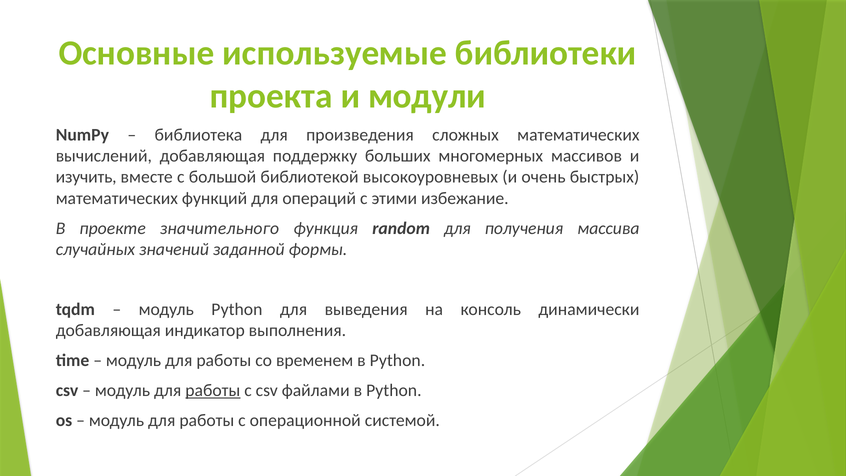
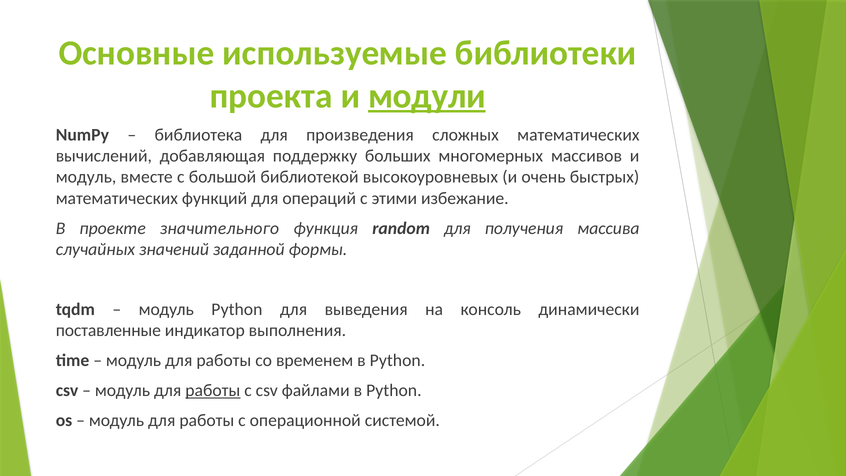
модули underline: none -> present
изучить at (86, 177): изучить -> модуль
добавляющая at (108, 330): добавляющая -> поставленные
